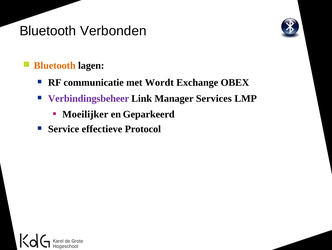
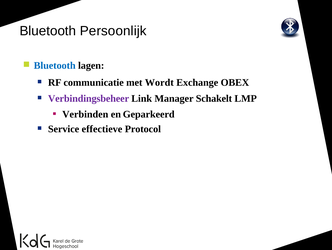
Verbonden: Verbonden -> Persoonlijk
Bluetooth at (55, 65) colour: orange -> blue
Services: Services -> Schakelt
Moeilijker: Moeilijker -> Verbinden
